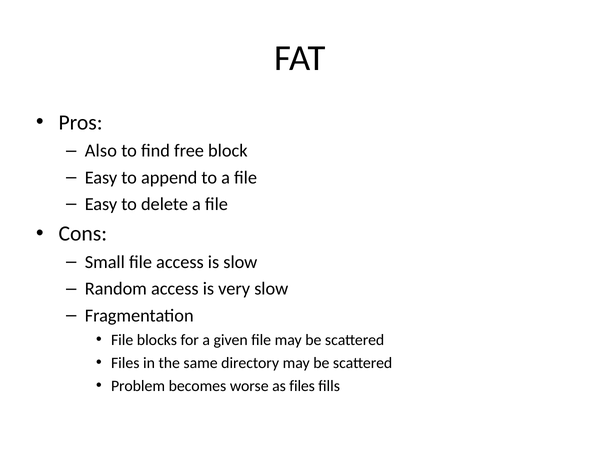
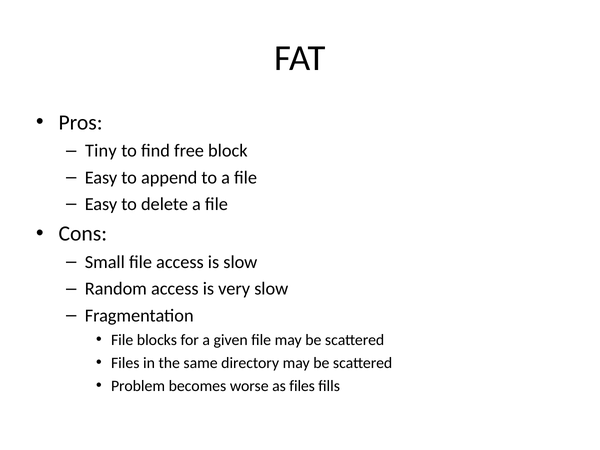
Also: Also -> Tiny
